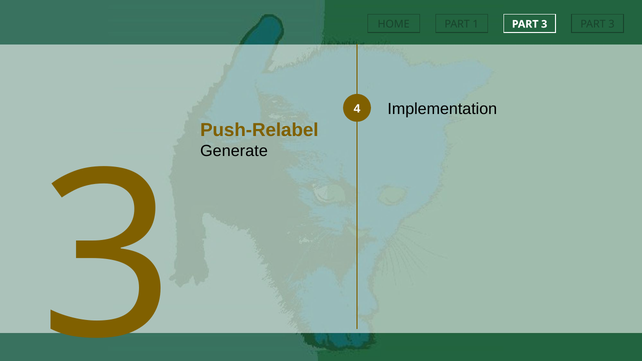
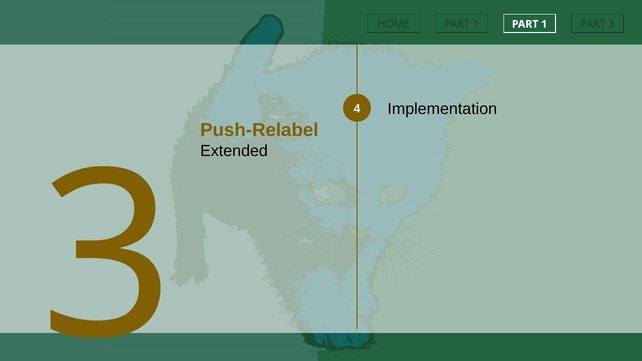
3 at (544, 24): 3 -> 1
Generate: Generate -> Extended
